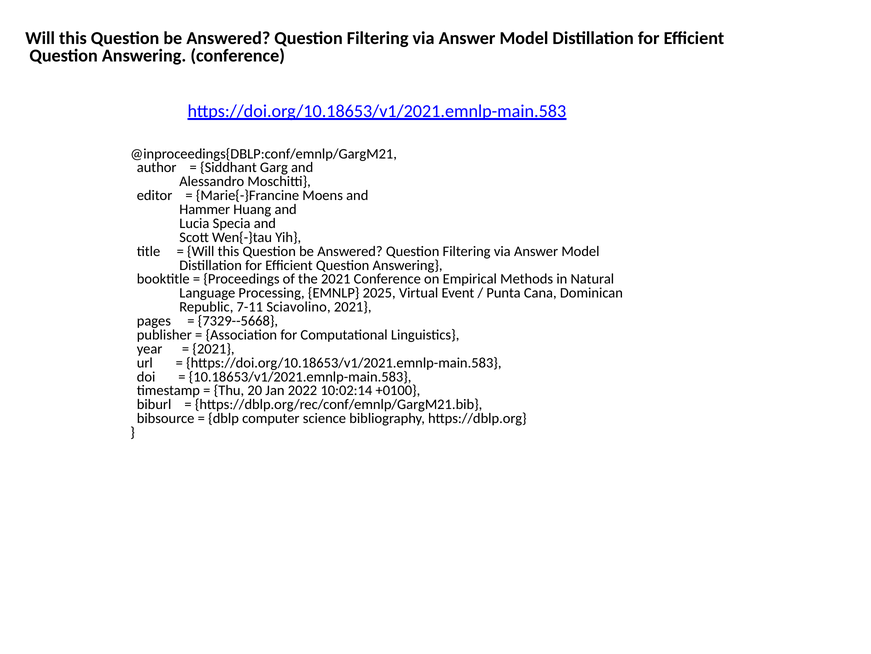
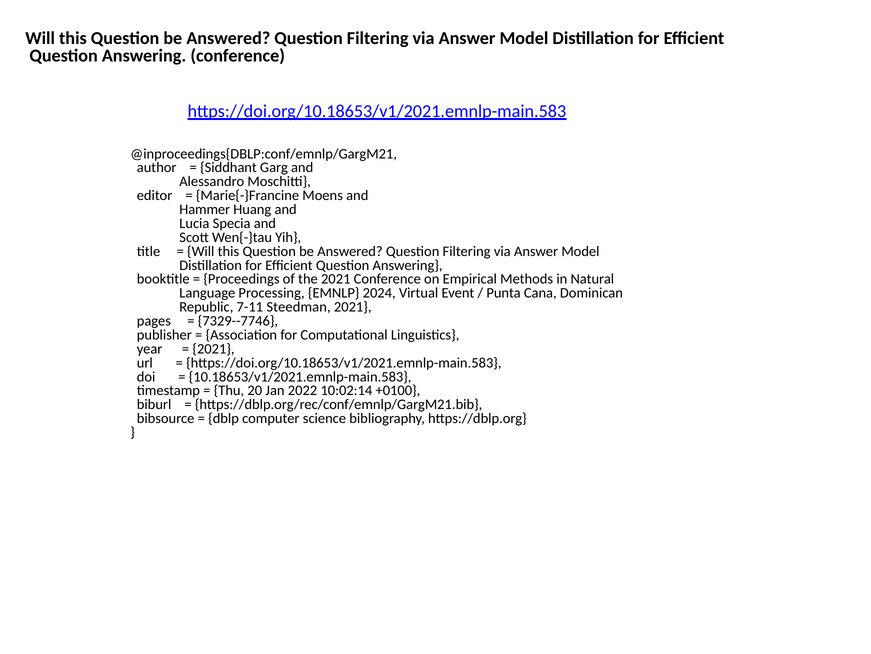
2025: 2025 -> 2024
Sciavolino: Sciavolino -> Steedman
7329--5668: 7329--5668 -> 7329--7746
